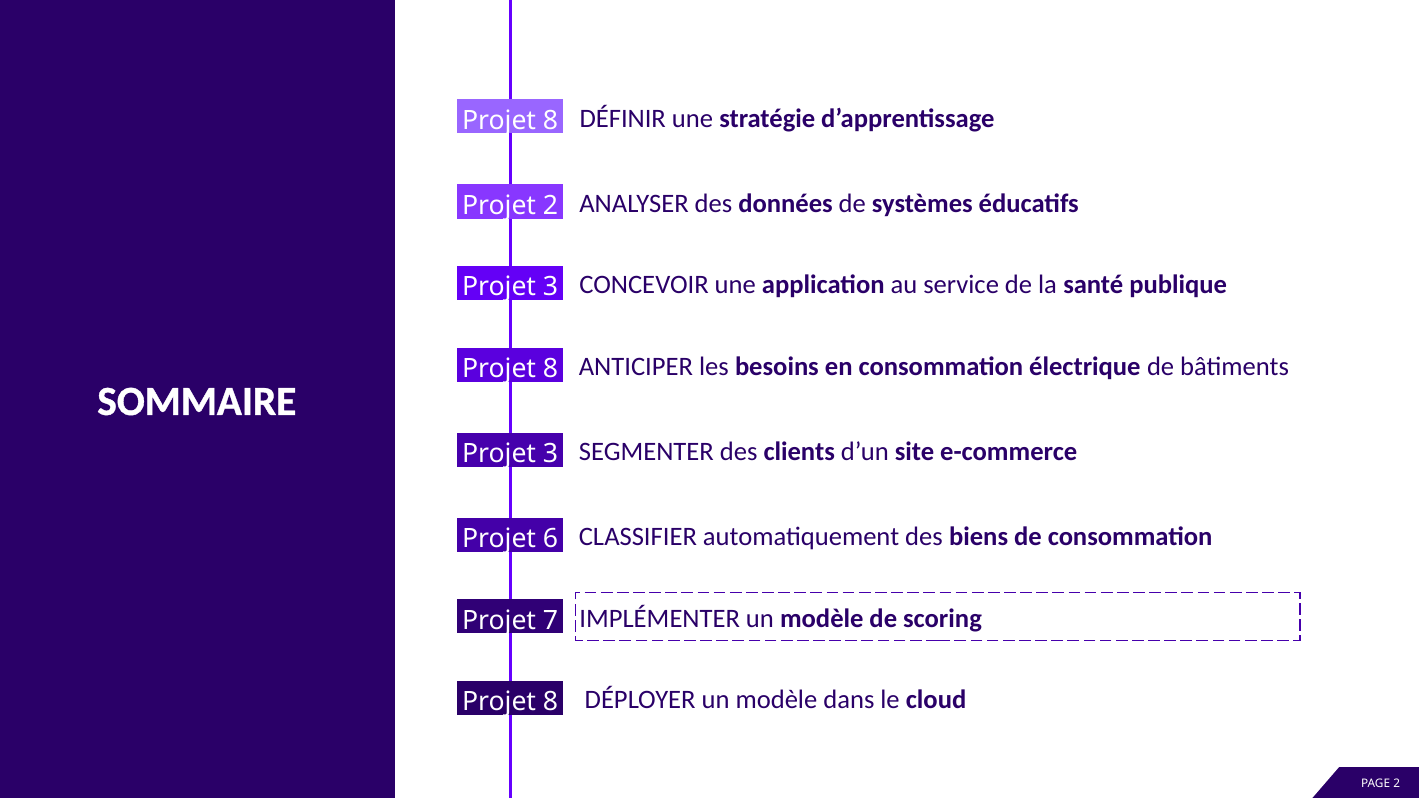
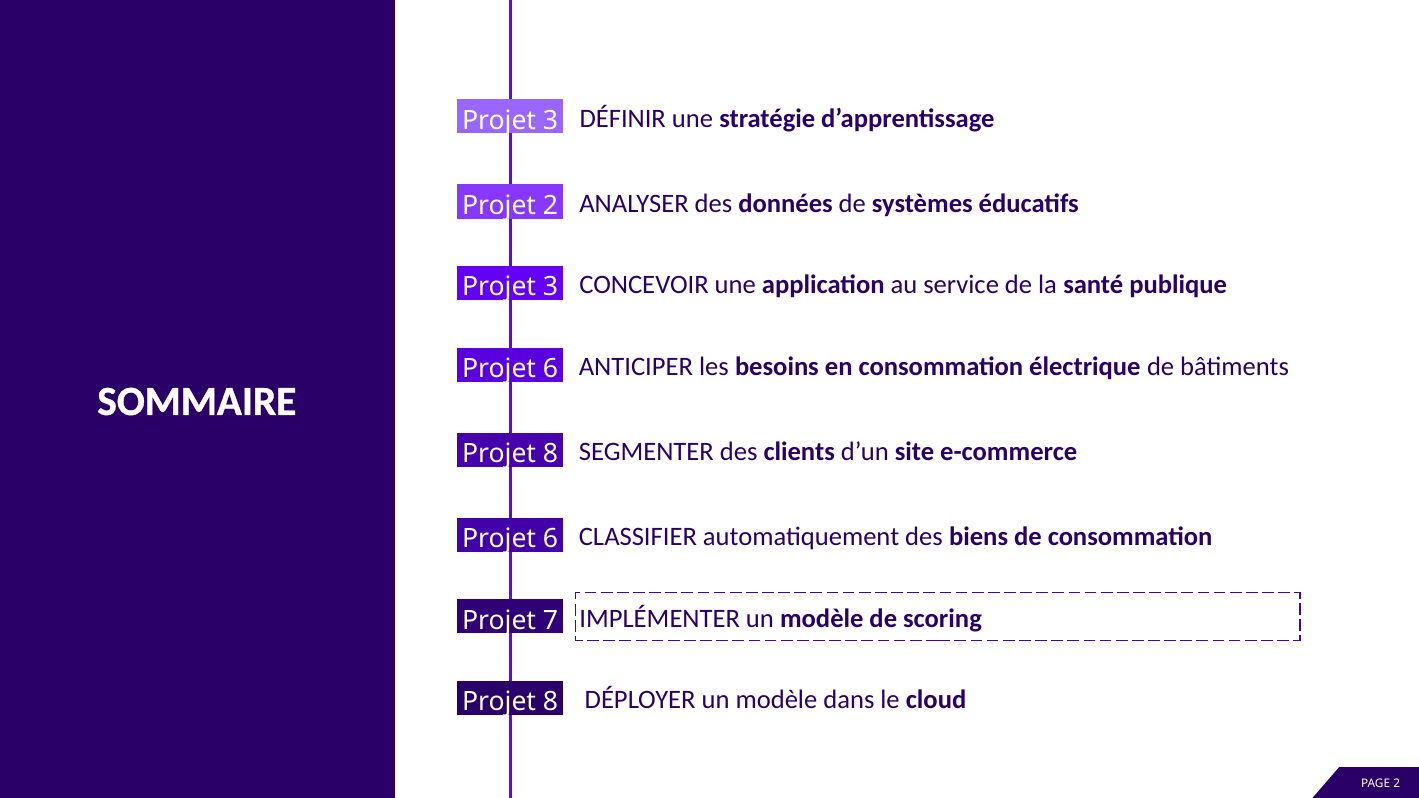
8 at (551, 120): 8 -> 3
8 at (551, 369): 8 -> 6
3 at (551, 454): 3 -> 8
